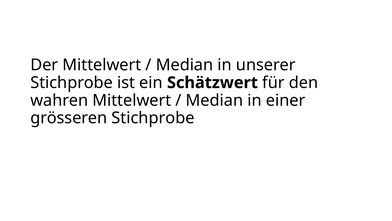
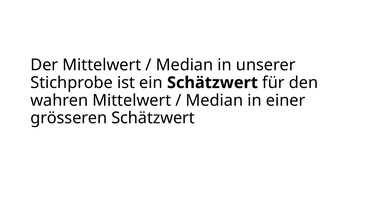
grösseren Stichprobe: Stichprobe -> Schätzwert
